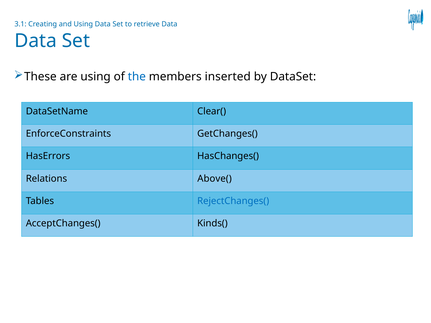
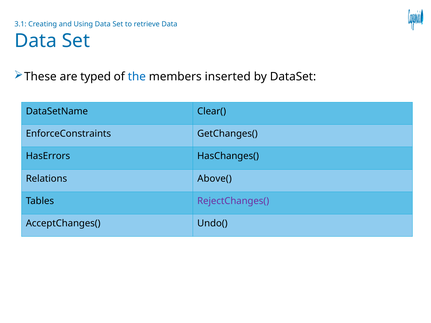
are using: using -> typed
RejectChanges( colour: blue -> purple
Kinds(: Kinds( -> Undo(
